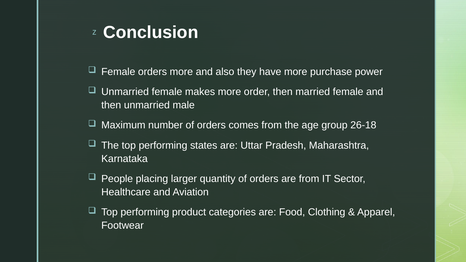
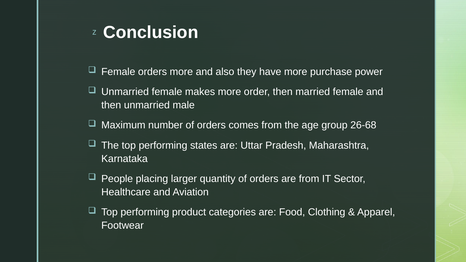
26-18: 26-18 -> 26-68
